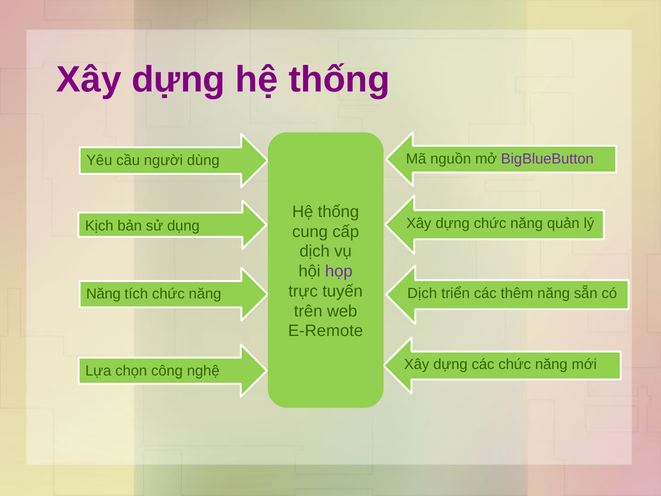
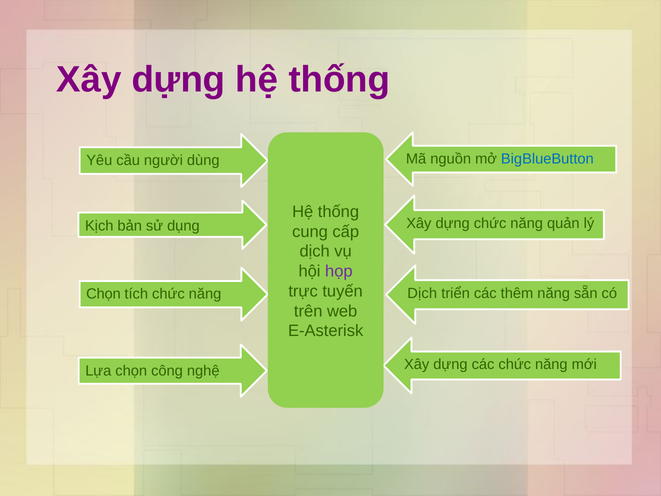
BigBlueButton colour: purple -> blue
Năng at (103, 294): Năng -> Chọn
E-Remote: E-Remote -> E-Asterisk
